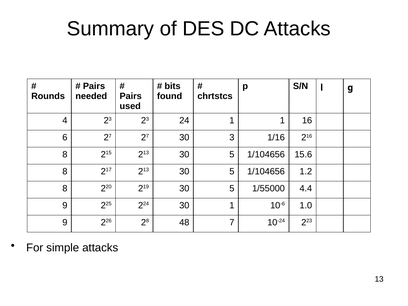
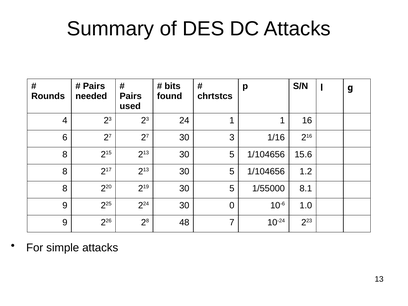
4.4: 4.4 -> 8.1
30 1: 1 -> 0
